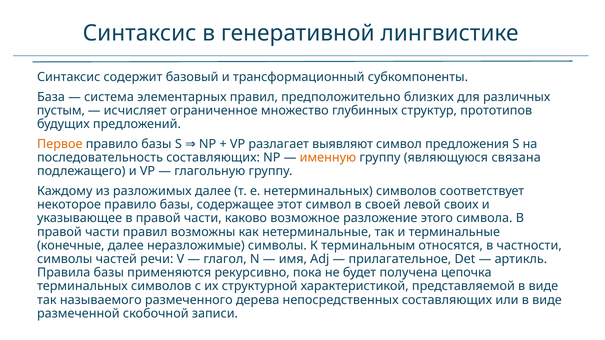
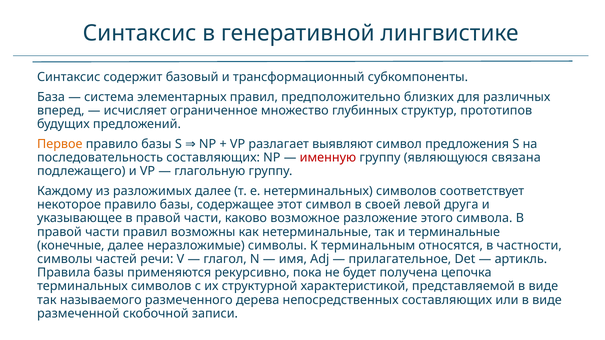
пустым: пустым -> вперед
именную colour: orange -> red
своих: своих -> друга
